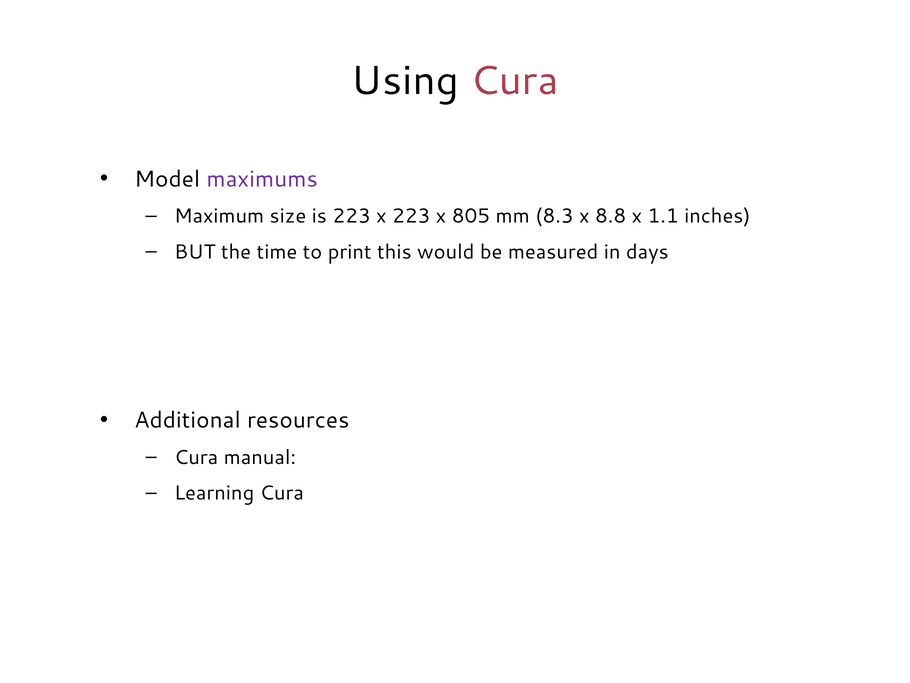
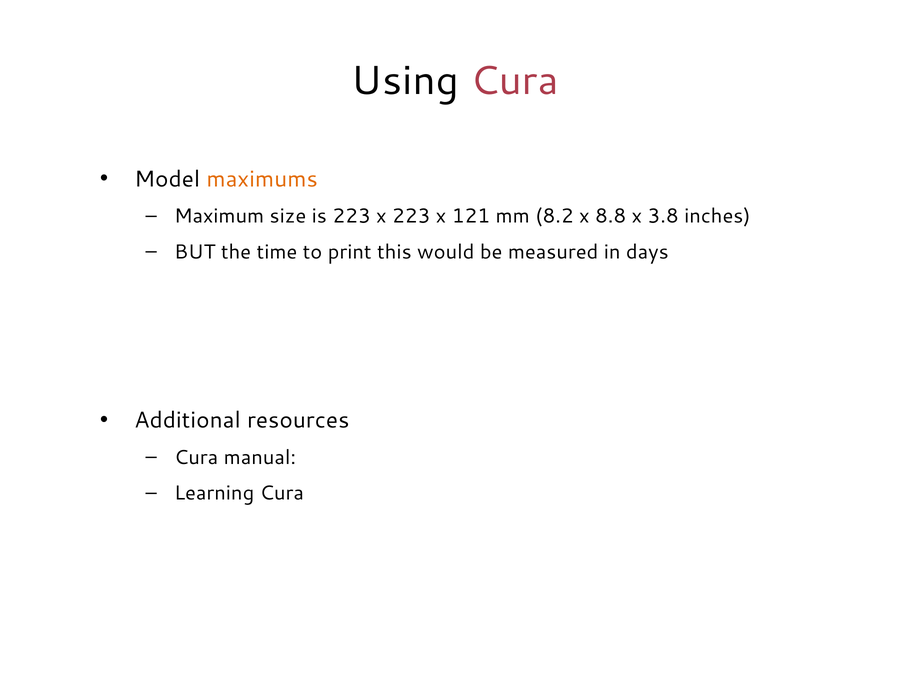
maximums colour: purple -> orange
805: 805 -> 121
8.3: 8.3 -> 8.2
1.1: 1.1 -> 3.8
